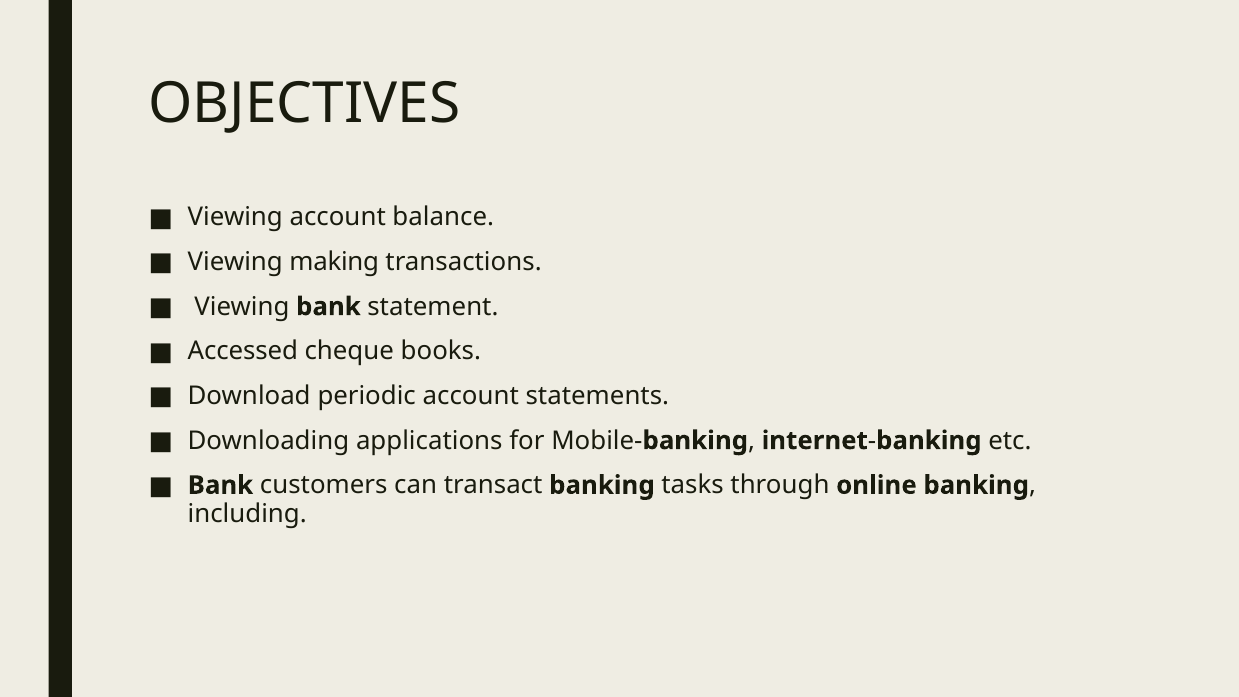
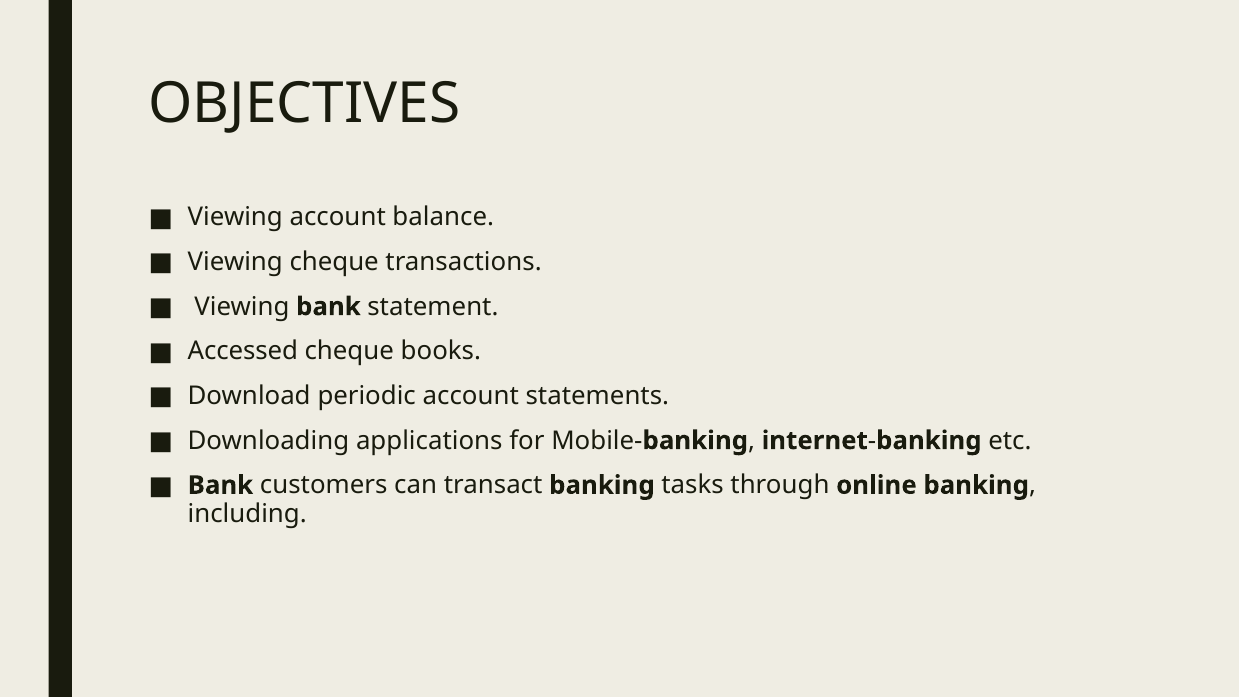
Viewing making: making -> cheque
